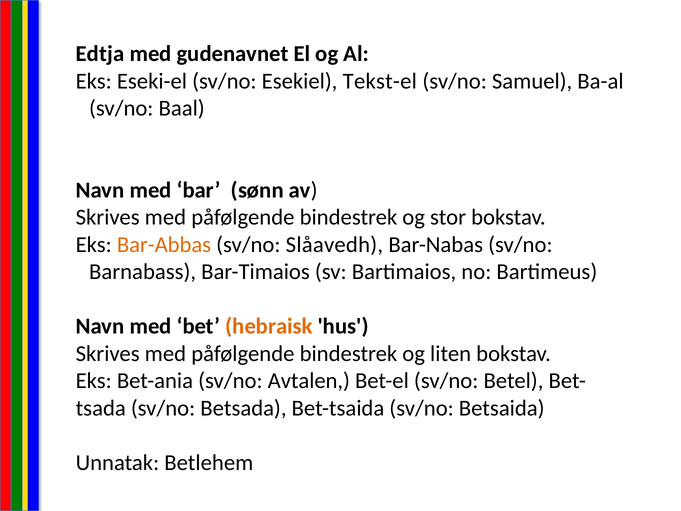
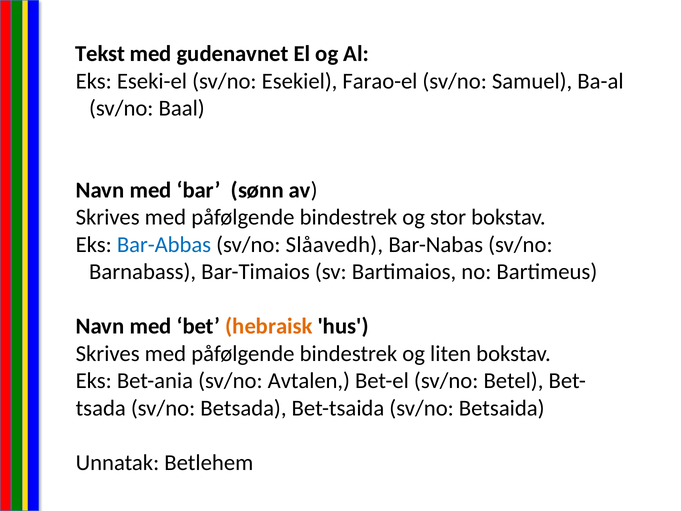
Edtja: Edtja -> Tekst
Tekst-el: Tekst-el -> Farao-el
Bar-Abbas colour: orange -> blue
